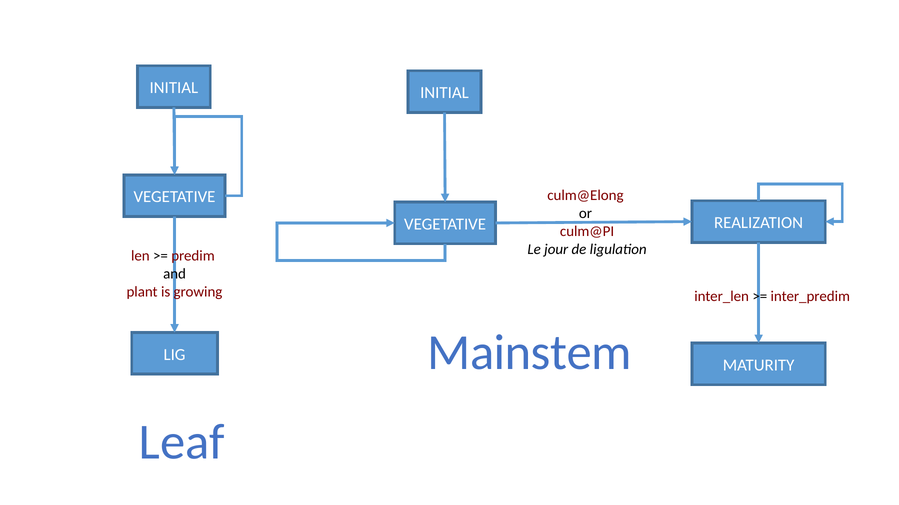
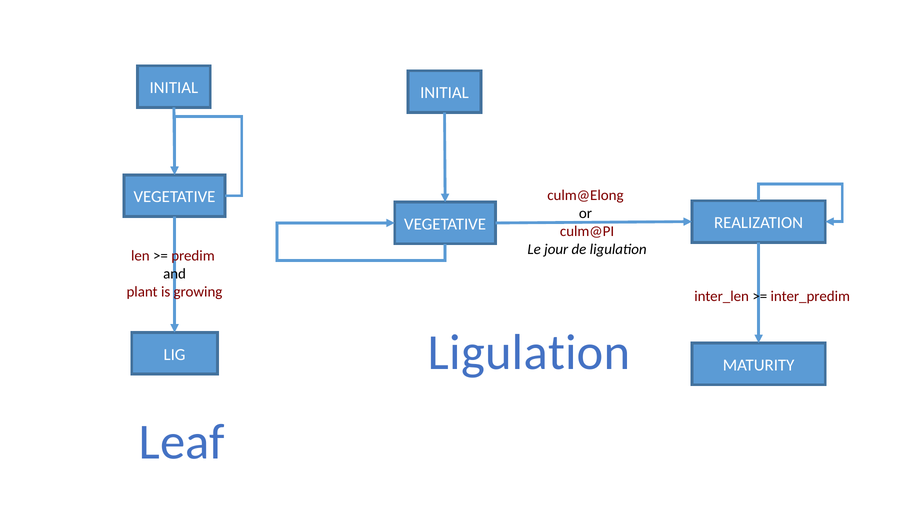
Mainstem at (529, 353): Mainstem -> Ligulation
